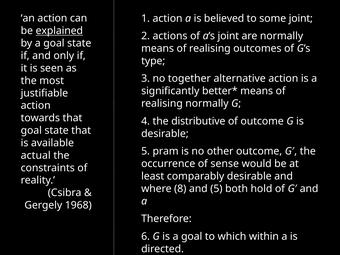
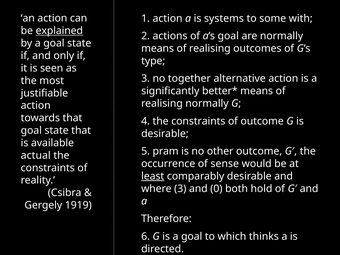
believed: believed -> systems
some joint: joint -> with
a’s joint: joint -> goal
4 the distributive: distributive -> constraints
least underline: none -> present
where 8: 8 -> 3
and 5: 5 -> 0
1968: 1968 -> 1919
within: within -> thinks
